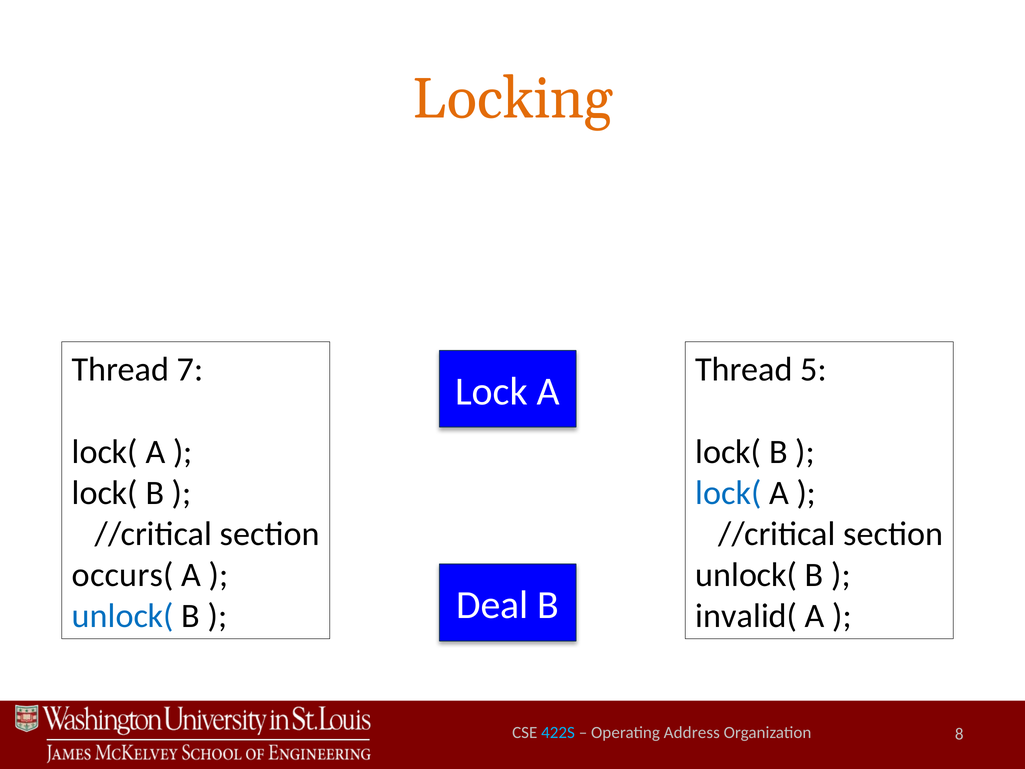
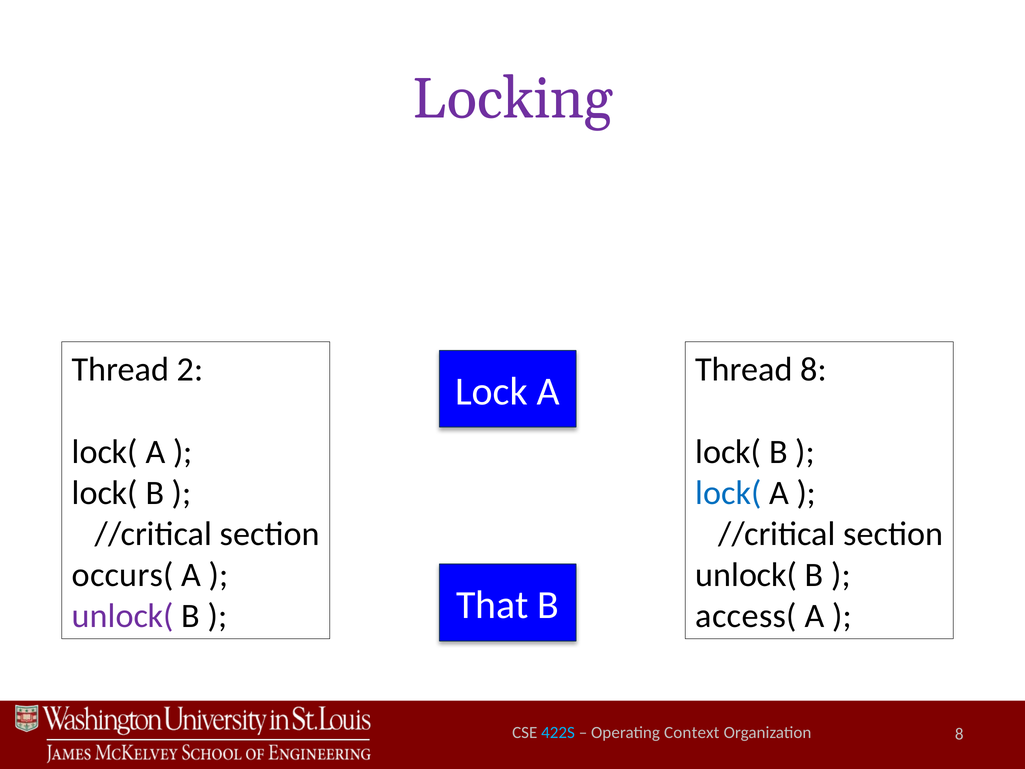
Locking colour: orange -> purple
7: 7 -> 2
Thread 5: 5 -> 8
Deal: Deal -> That
unlock( at (123, 616) colour: blue -> purple
invalid(: invalid( -> access(
Address: Address -> Context
